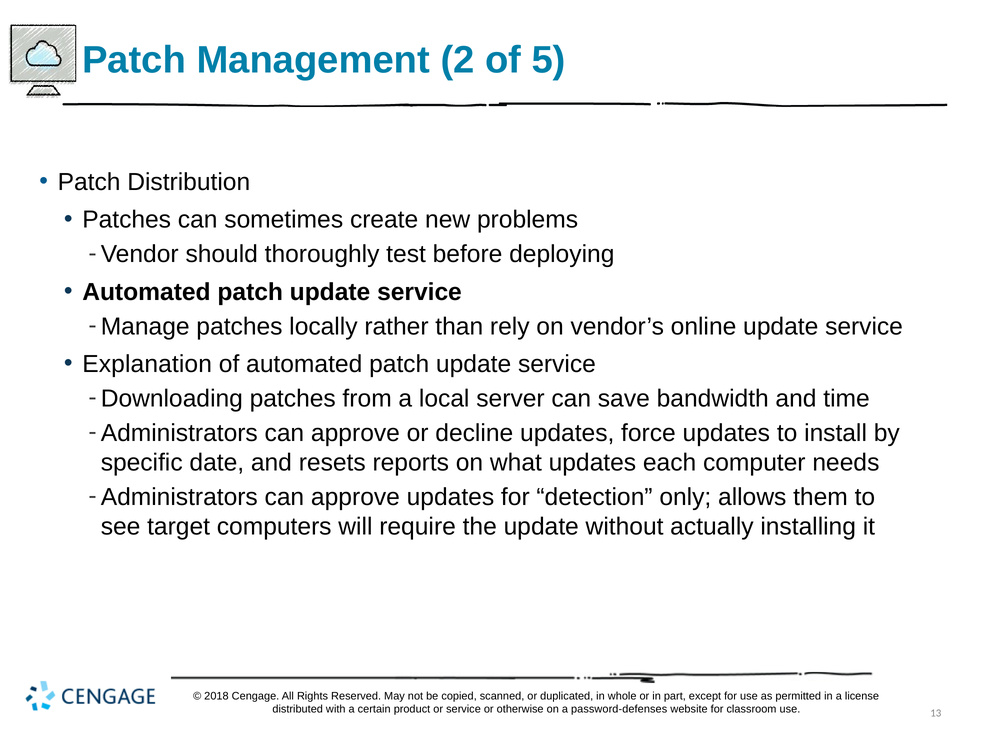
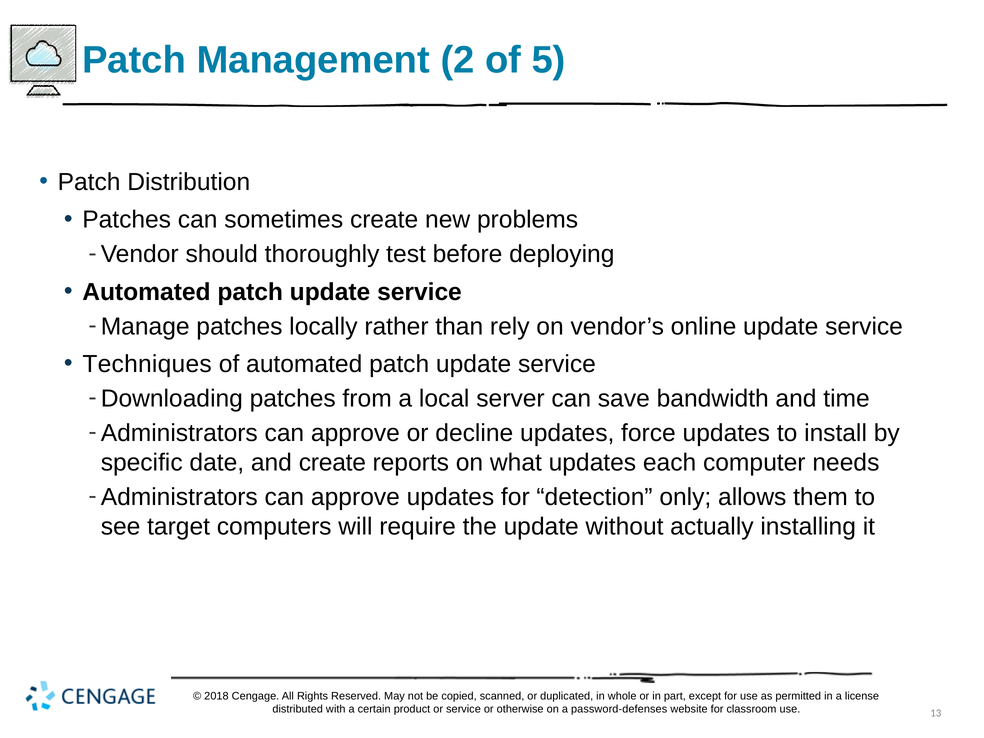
Explanation: Explanation -> Techniques
and resets: resets -> create
